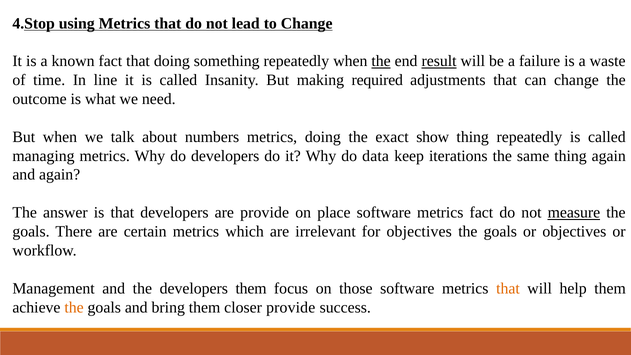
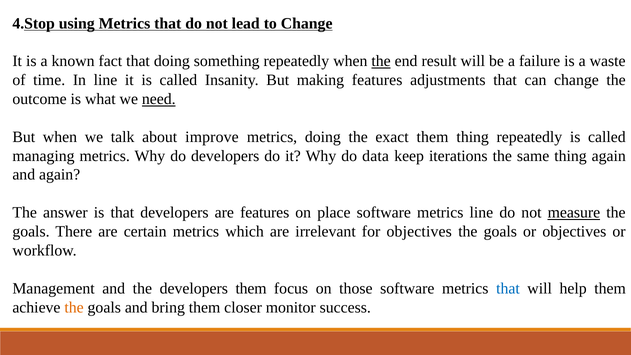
result underline: present -> none
making required: required -> features
need underline: none -> present
numbers: numbers -> improve
exact show: show -> them
are provide: provide -> features
metrics fact: fact -> line
that at (508, 288) colour: orange -> blue
closer provide: provide -> monitor
